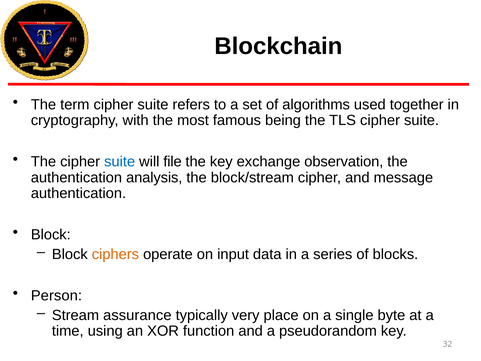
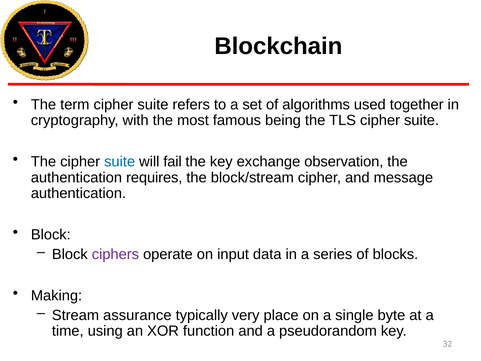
file: file -> fail
analysis: analysis -> requires
ciphers colour: orange -> purple
Person: Person -> Making
